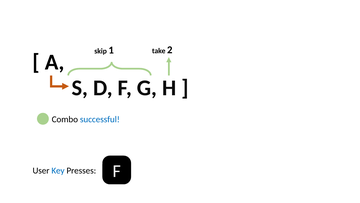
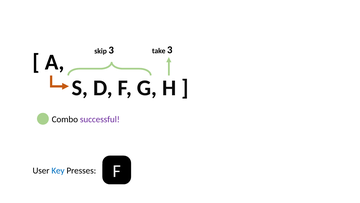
skip 1: 1 -> 3
take 2: 2 -> 3
successful colour: blue -> purple
